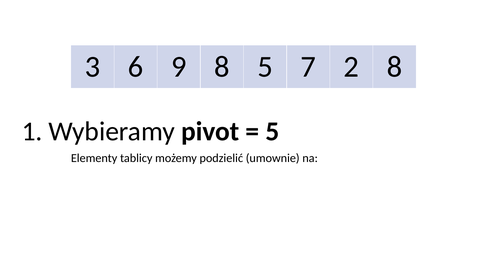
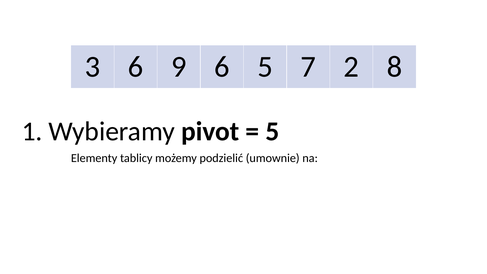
9 8: 8 -> 6
